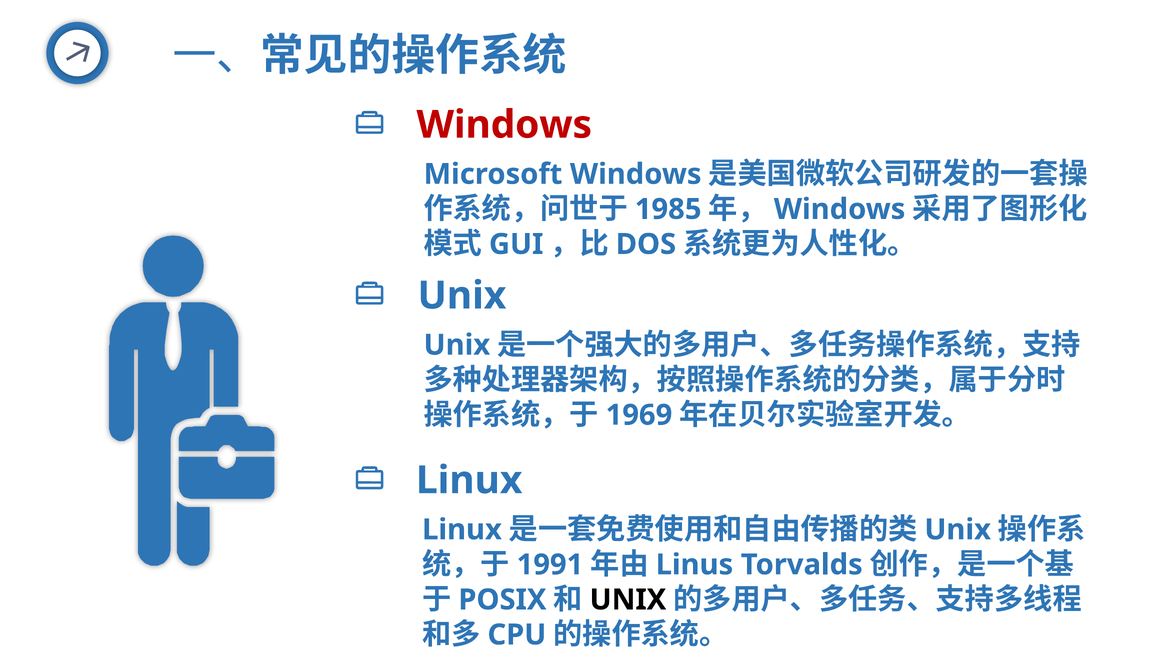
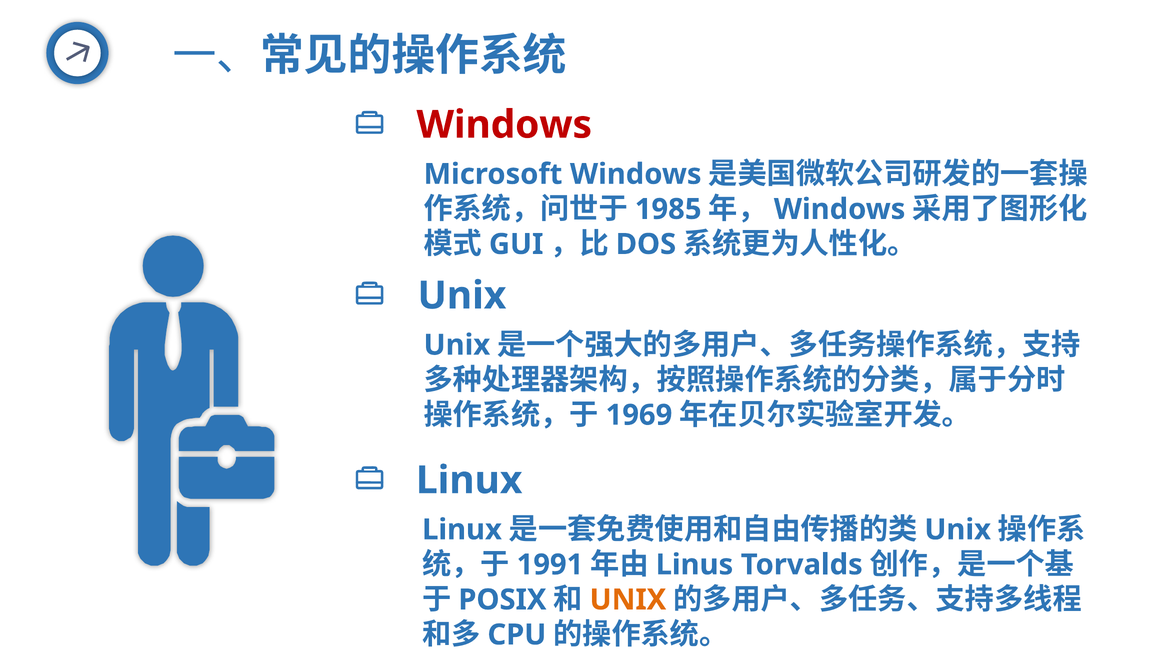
UNIX at (628, 599) colour: black -> orange
